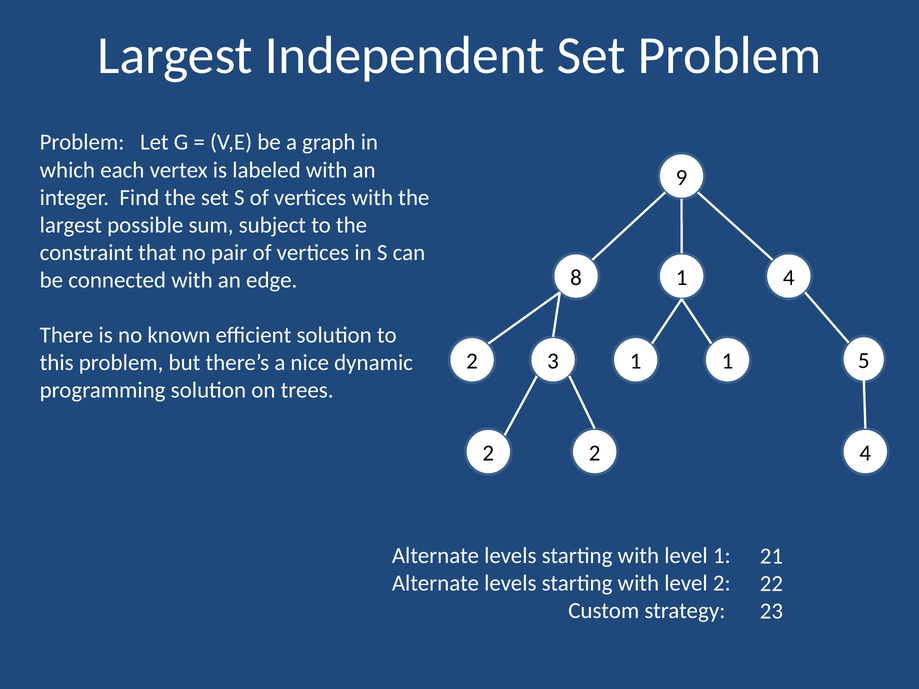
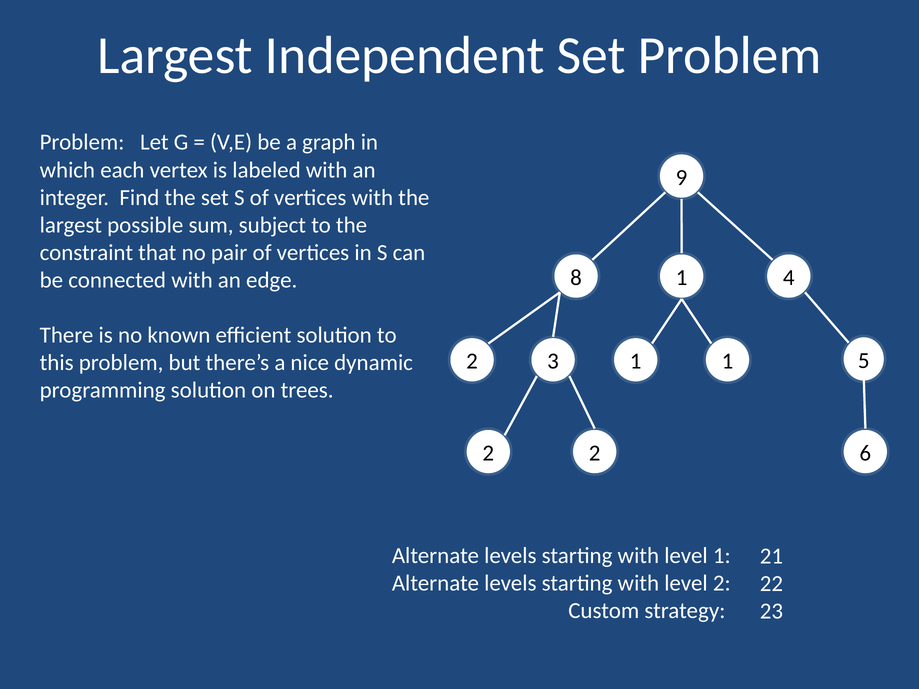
2 4: 4 -> 6
